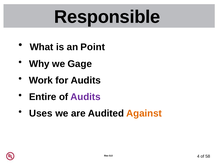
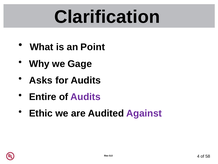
Responsible: Responsible -> Clarification
Work: Work -> Asks
Uses: Uses -> Ethic
Against colour: orange -> purple
